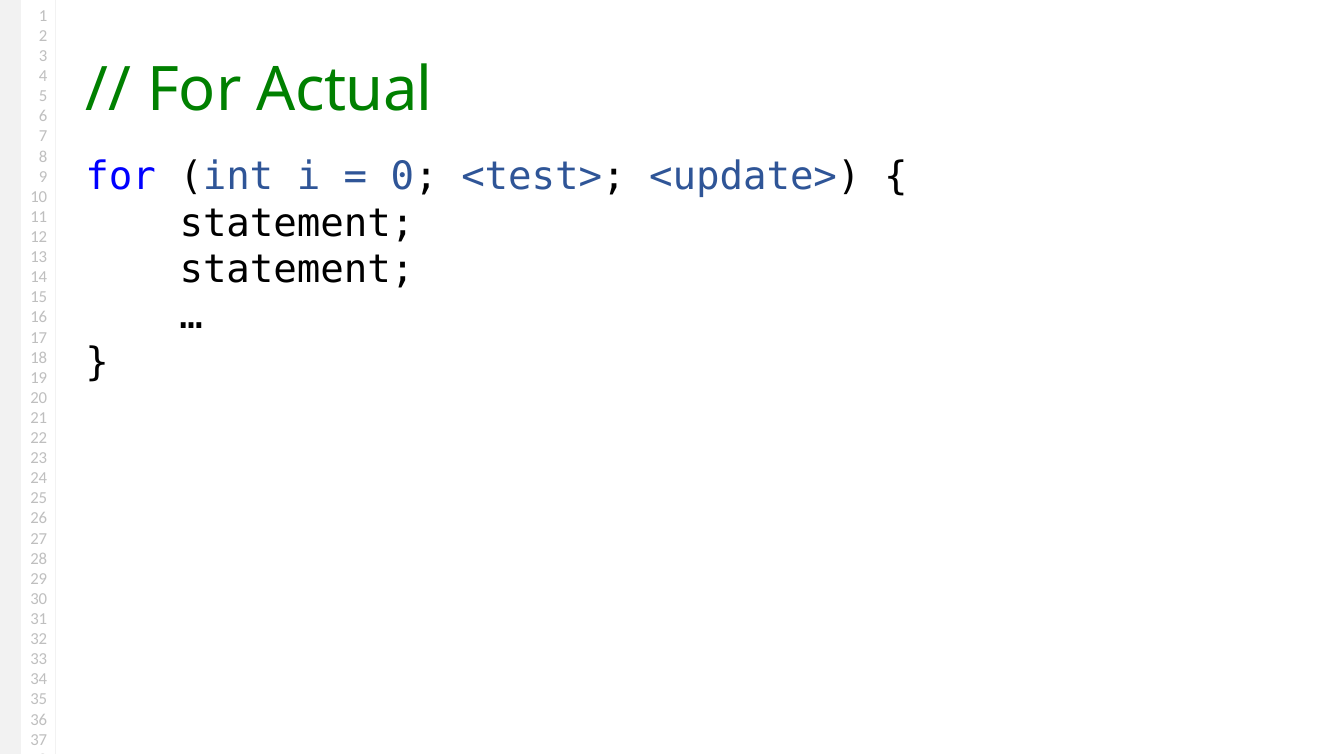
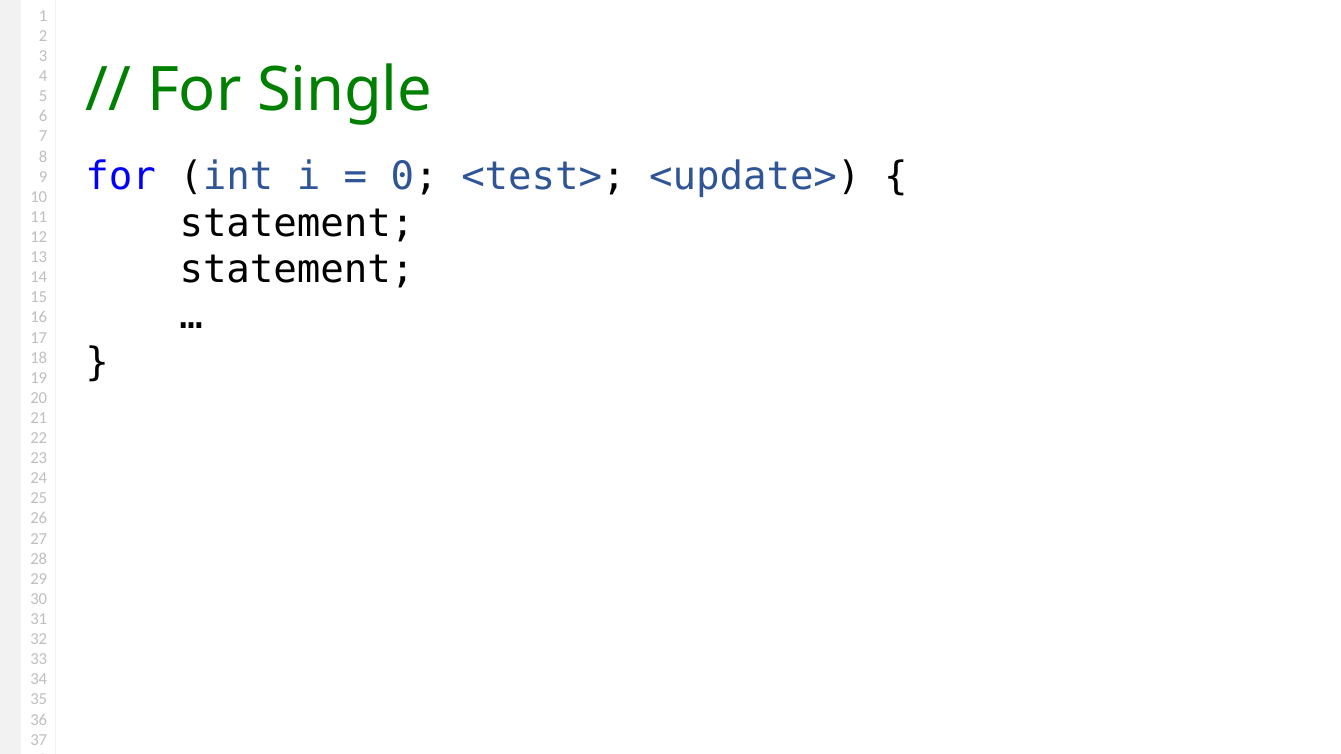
Actual: Actual -> Single
